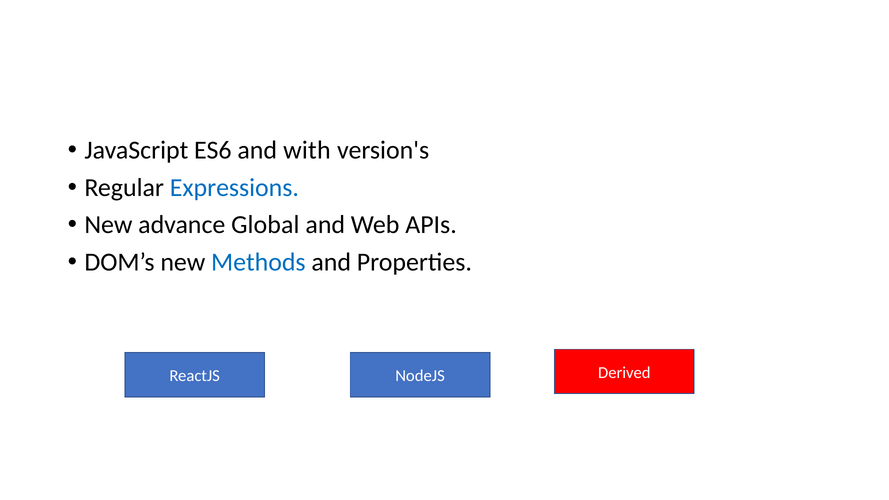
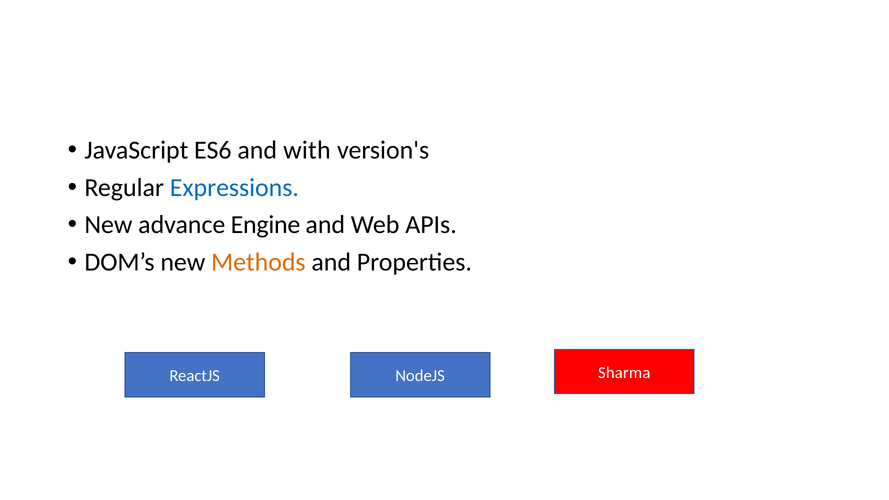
Global: Global -> Engine
Methods colour: blue -> orange
Derived: Derived -> Sharma
